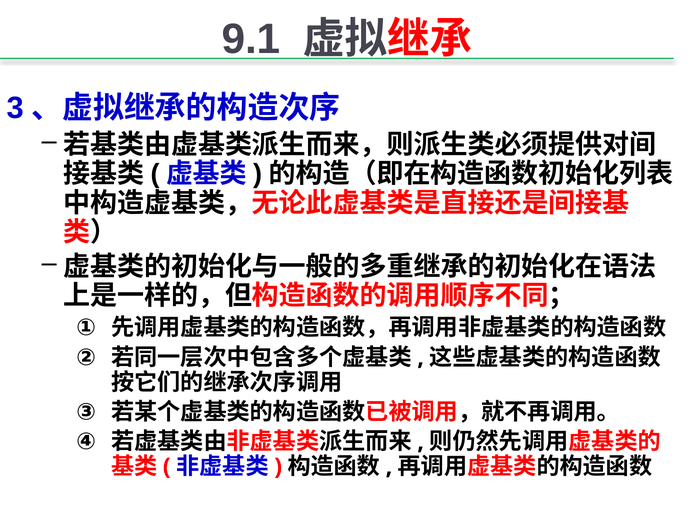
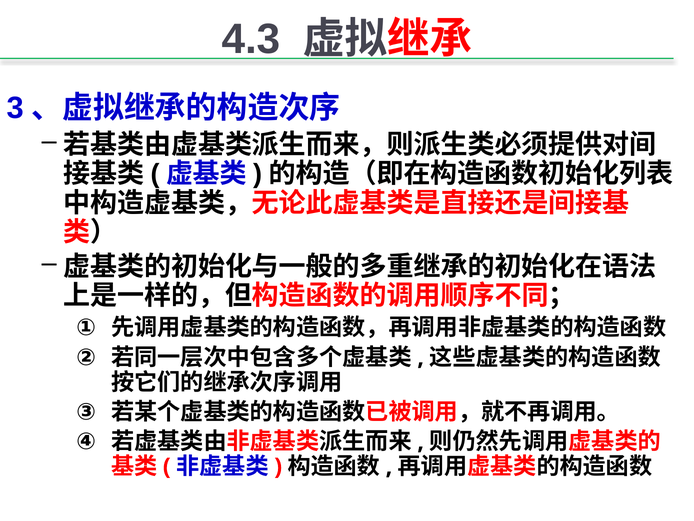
9.1: 9.1 -> 4.3
